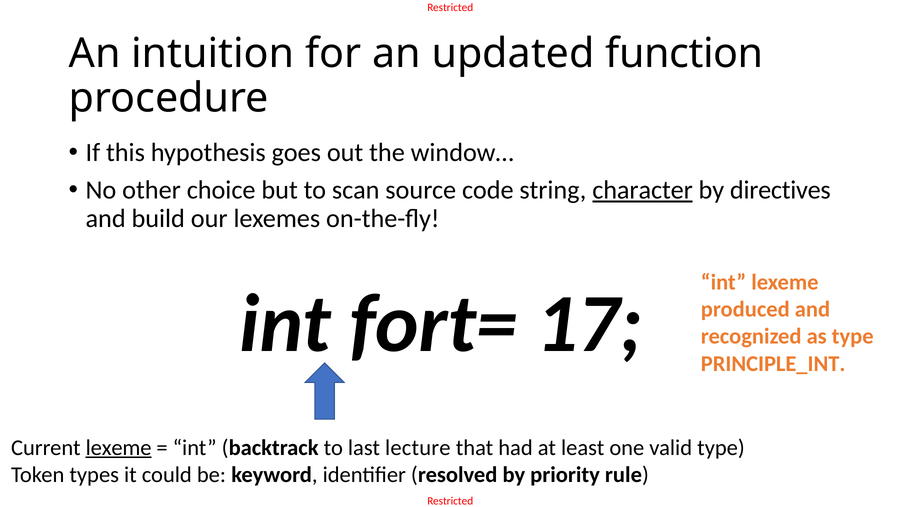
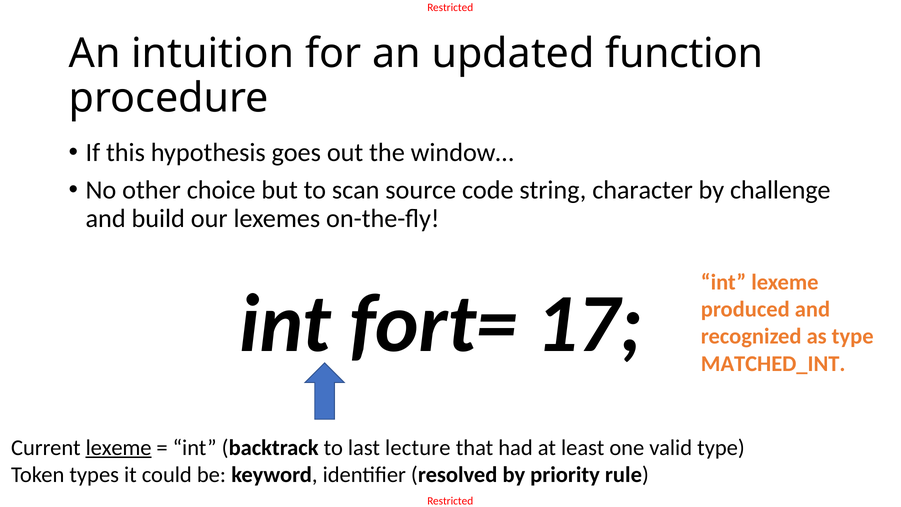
character underline: present -> none
directives: directives -> challenge
PRINCIPLE_INT: PRINCIPLE_INT -> MATCHED_INT
